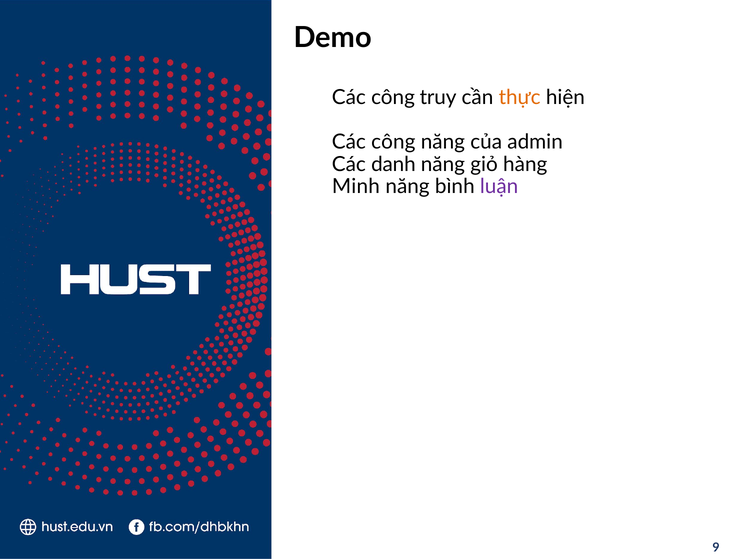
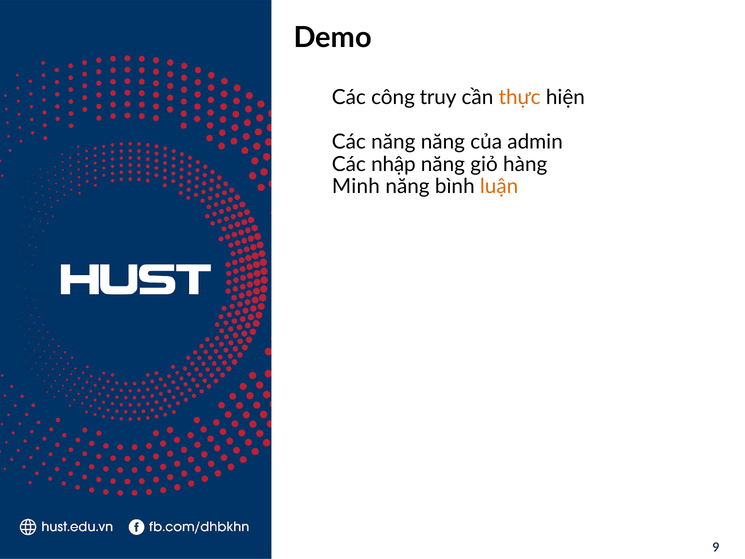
công at (393, 142): công -> năng
danh: danh -> nhập
luận colour: purple -> orange
